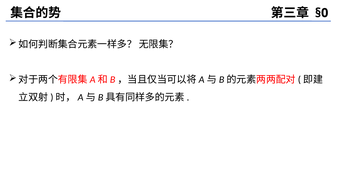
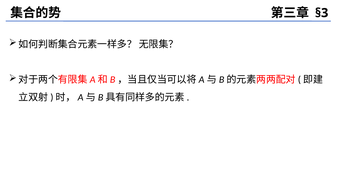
§0: §0 -> §3
